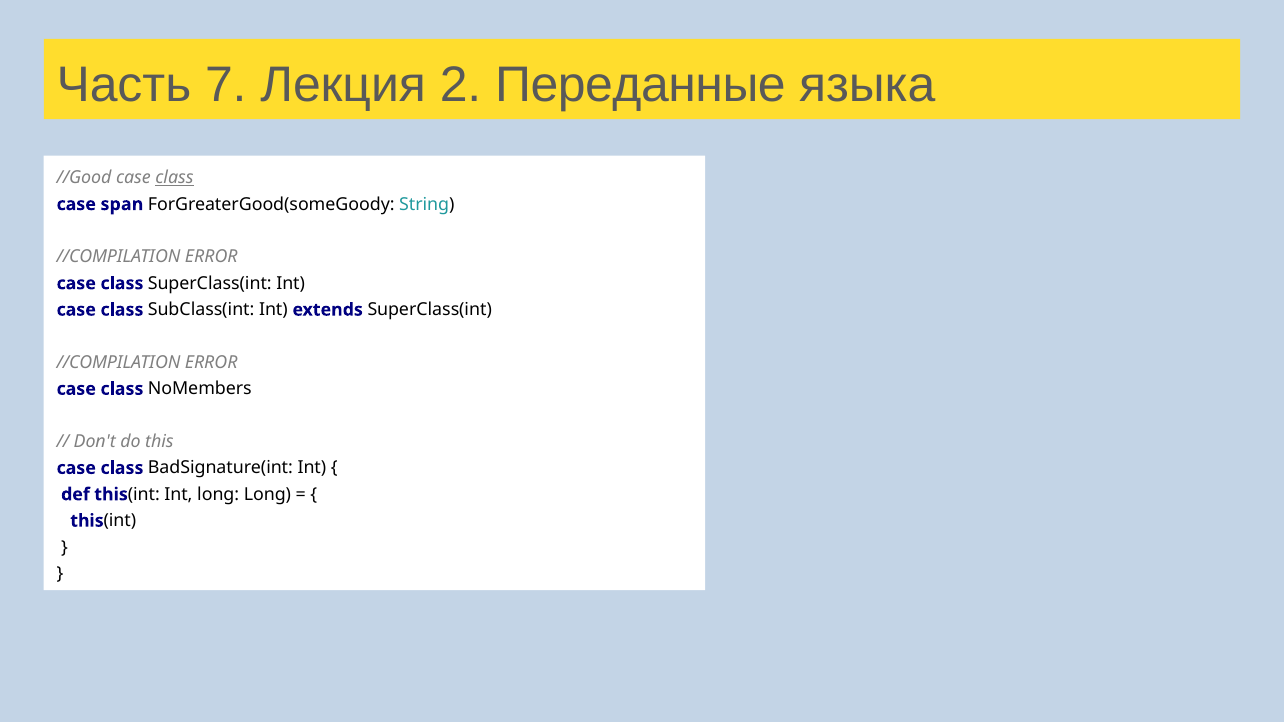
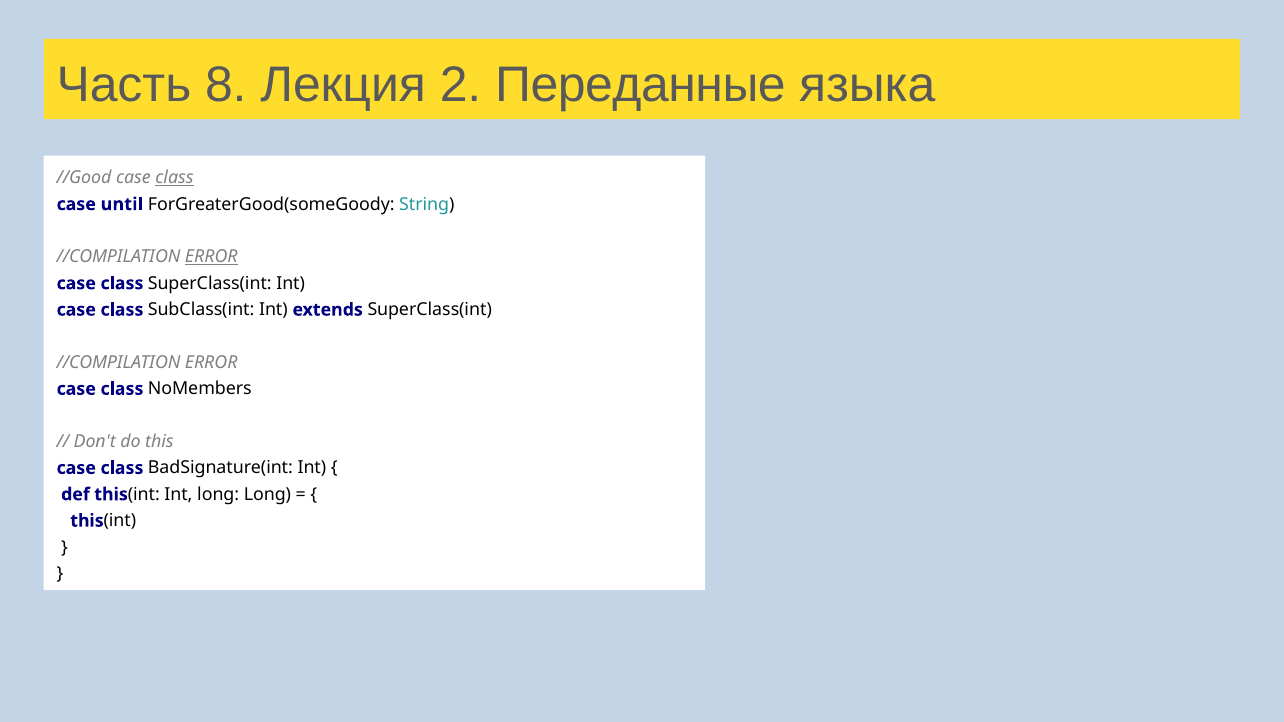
7: 7 -> 8
span: span -> until
ERROR at (211, 257) underline: none -> present
